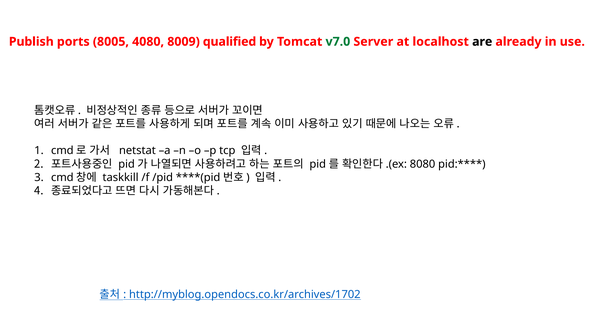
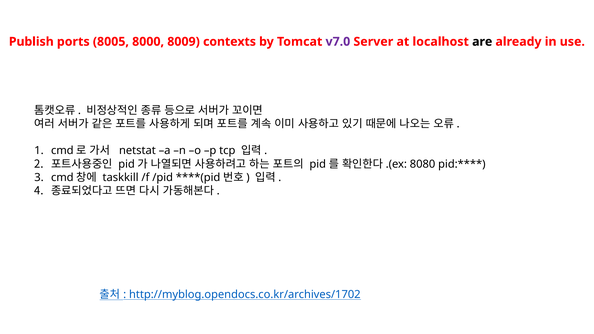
4080: 4080 -> 8000
qualified: qualified -> contexts
v7.0 colour: green -> purple
